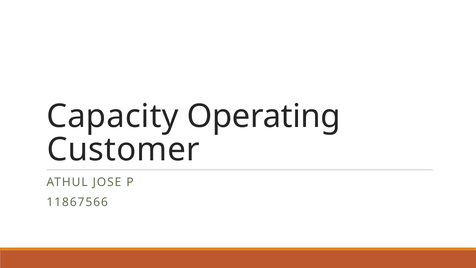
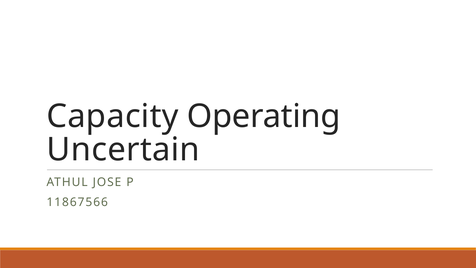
Customer: Customer -> Uncertain
